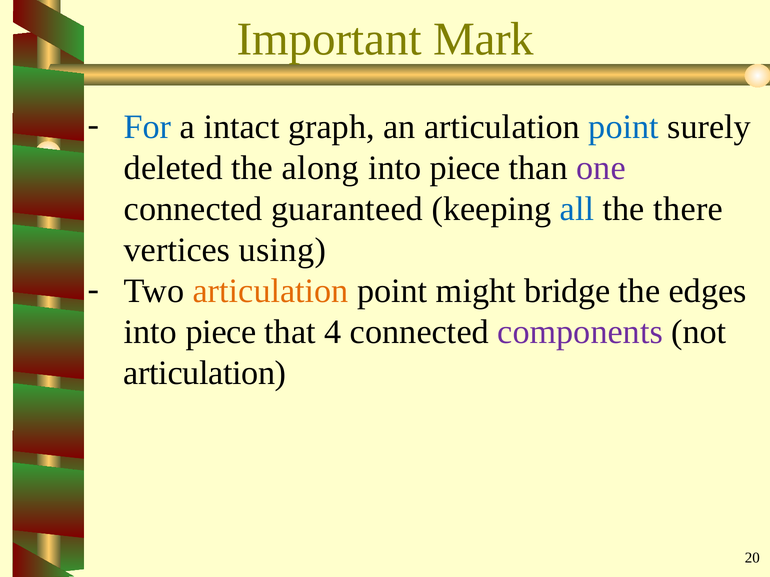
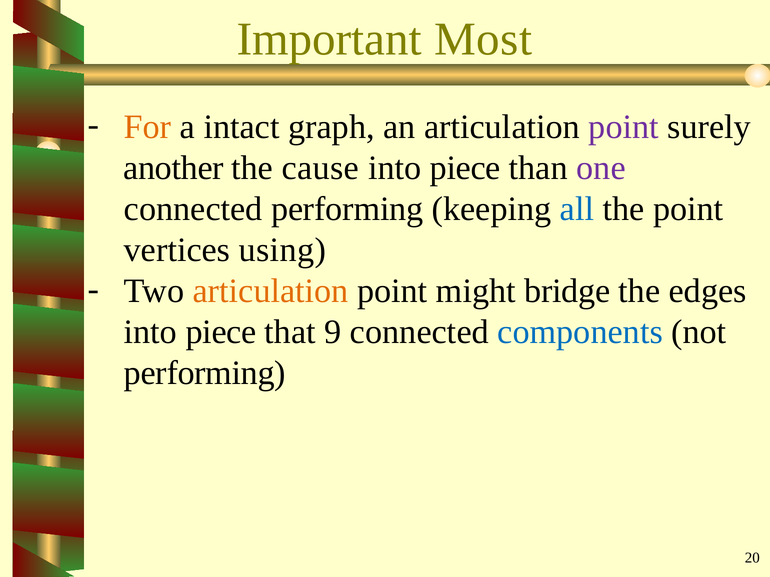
Mark: Mark -> Most
For colour: blue -> orange
point at (624, 127) colour: blue -> purple
deleted: deleted -> another
along: along -> cause
connected guaranteed: guaranteed -> performing
the there: there -> point
4: 4 -> 9
components colour: purple -> blue
articulation at (205, 373): articulation -> performing
